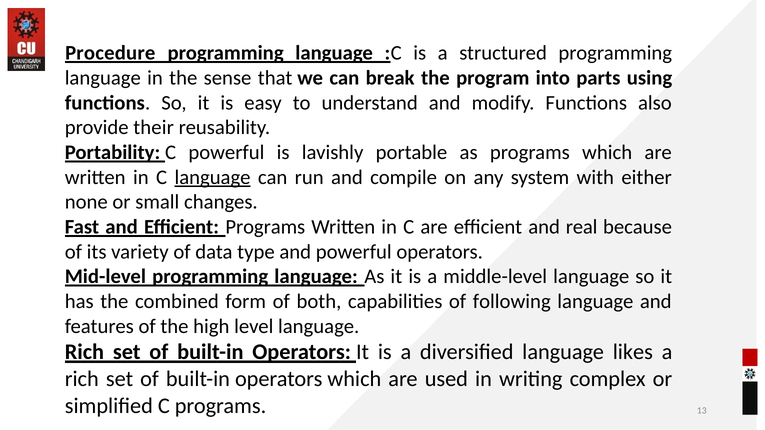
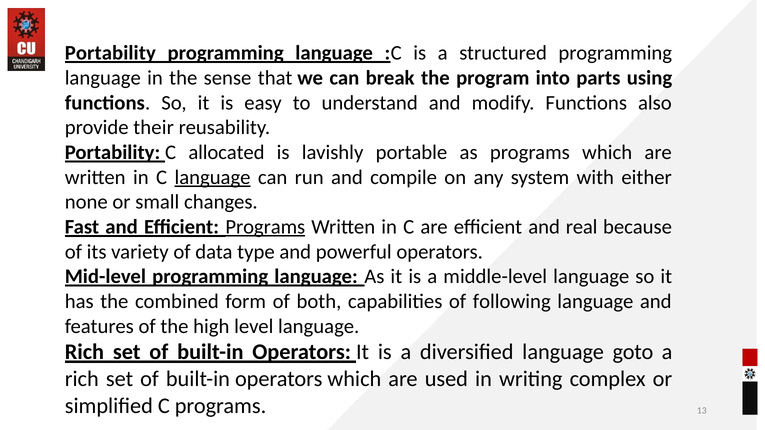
Procedure at (110, 53): Procedure -> Portability
C powerful: powerful -> allocated
Programs at (265, 227) underline: none -> present
likes: likes -> goto
